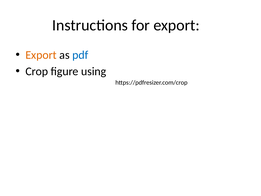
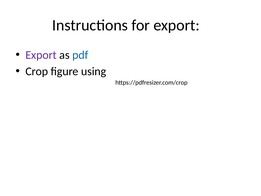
Export at (41, 55) colour: orange -> purple
